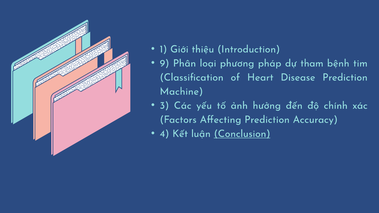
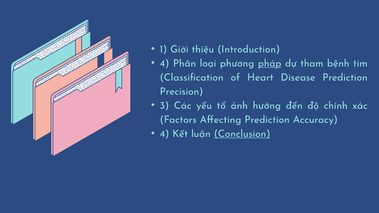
9 at (164, 63): 9 -> 4
pháp underline: none -> present
Machine: Machine -> Precision
